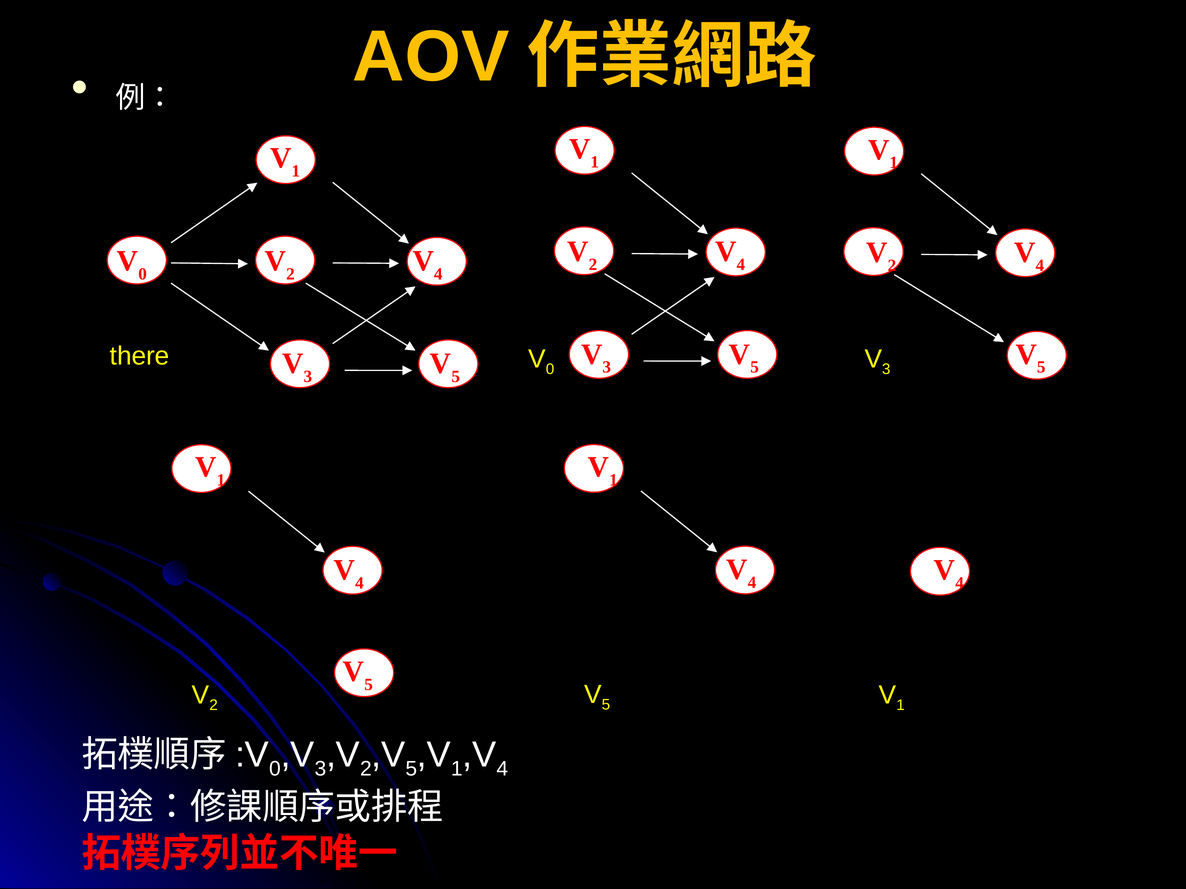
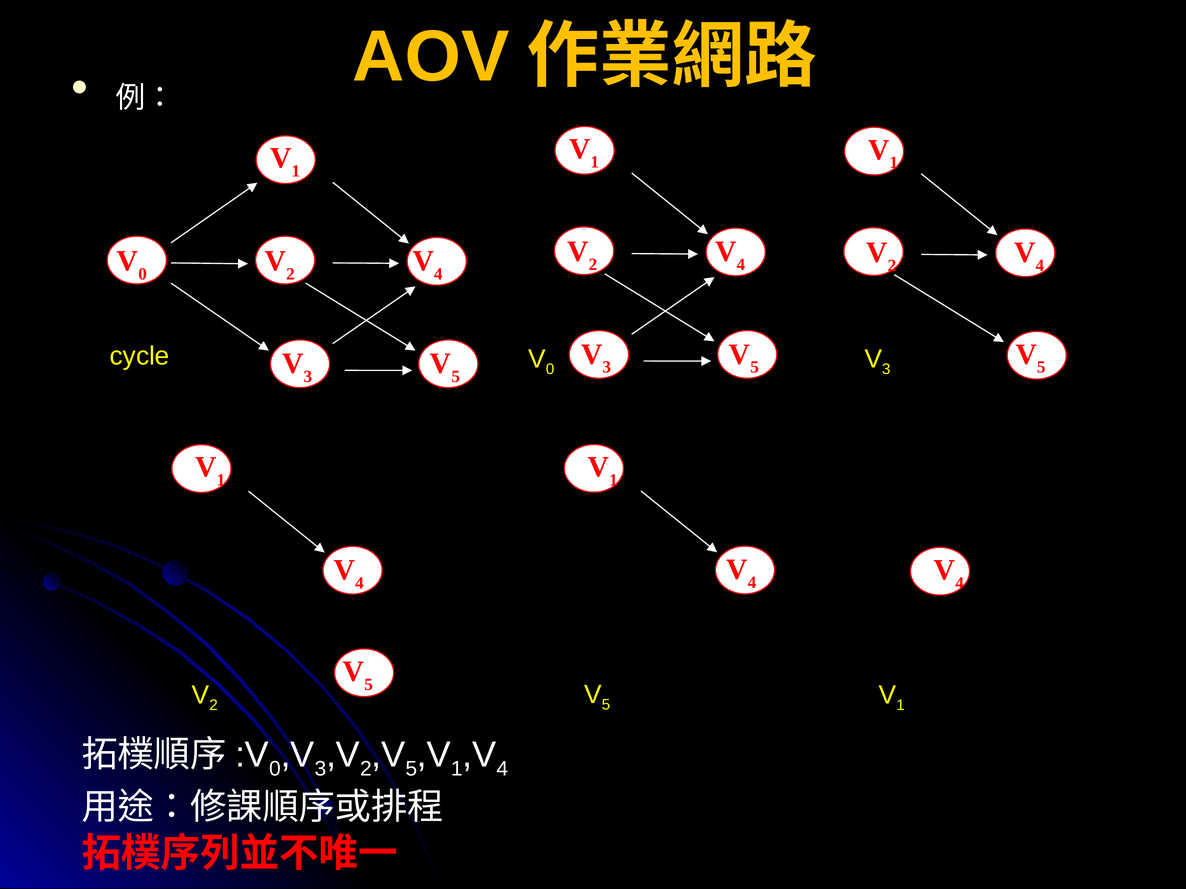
there: there -> cycle
